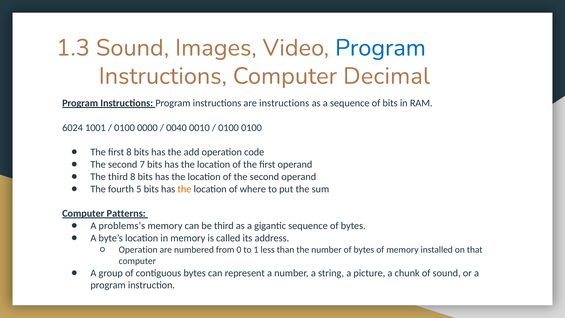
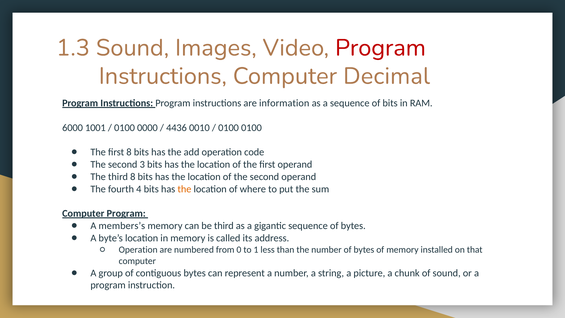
Program at (380, 48) colour: blue -> red
are instructions: instructions -> information
6024: 6024 -> 6000
0040: 0040 -> 4436
7: 7 -> 3
5: 5 -> 4
Computer Patterns: Patterns -> Program
problems’s: problems’s -> members’s
